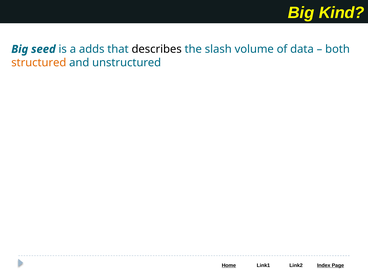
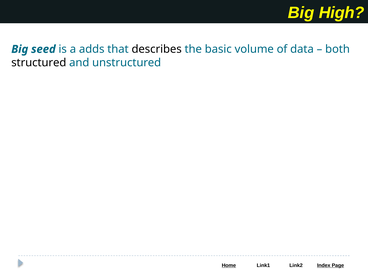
Kind: Kind -> High
slash: slash -> basic
structured colour: orange -> black
